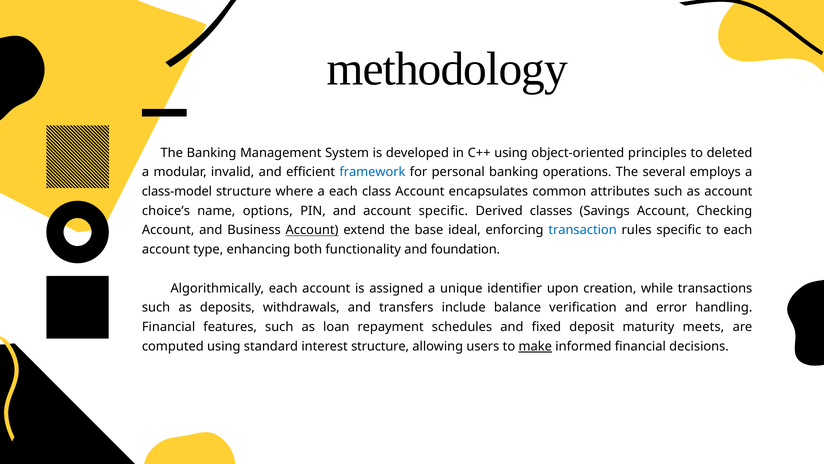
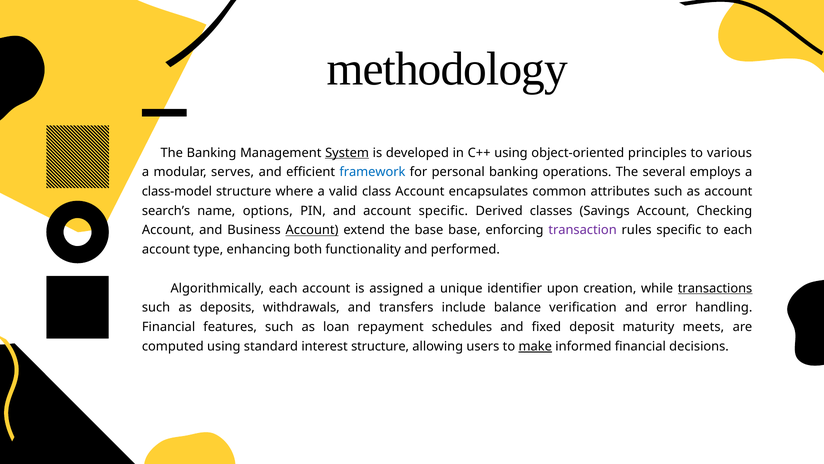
System underline: none -> present
deleted: deleted -> various
invalid: invalid -> serves
a each: each -> valid
choice’s: choice’s -> search’s
base ideal: ideal -> base
transaction colour: blue -> purple
foundation: foundation -> performed
transactions underline: none -> present
